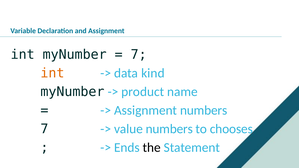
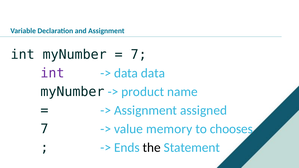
int at (53, 73) colour: orange -> purple
data kind: kind -> data
Assignment numbers: numbers -> assigned
value numbers: numbers -> memory
